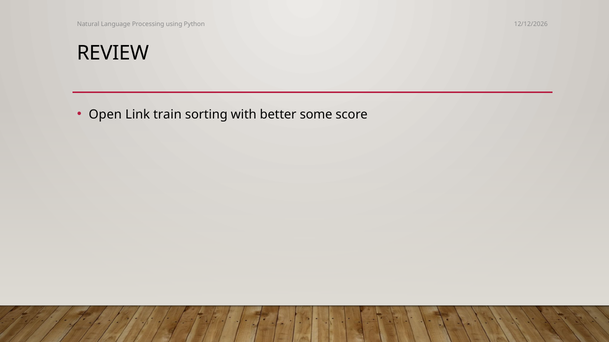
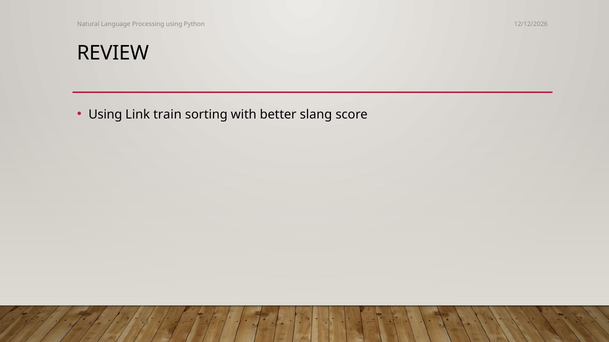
Open at (105, 115): Open -> Using
some: some -> slang
